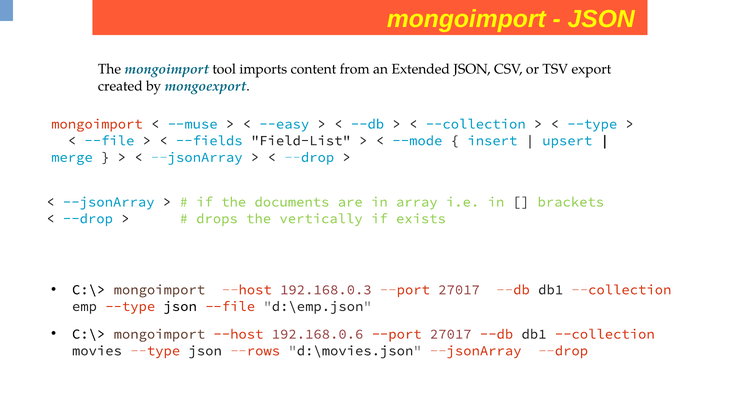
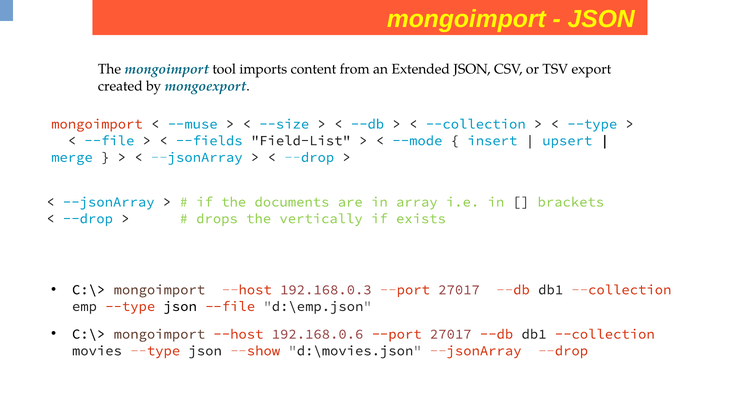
--easy: --easy -> --size
--rows: --rows -> --show
